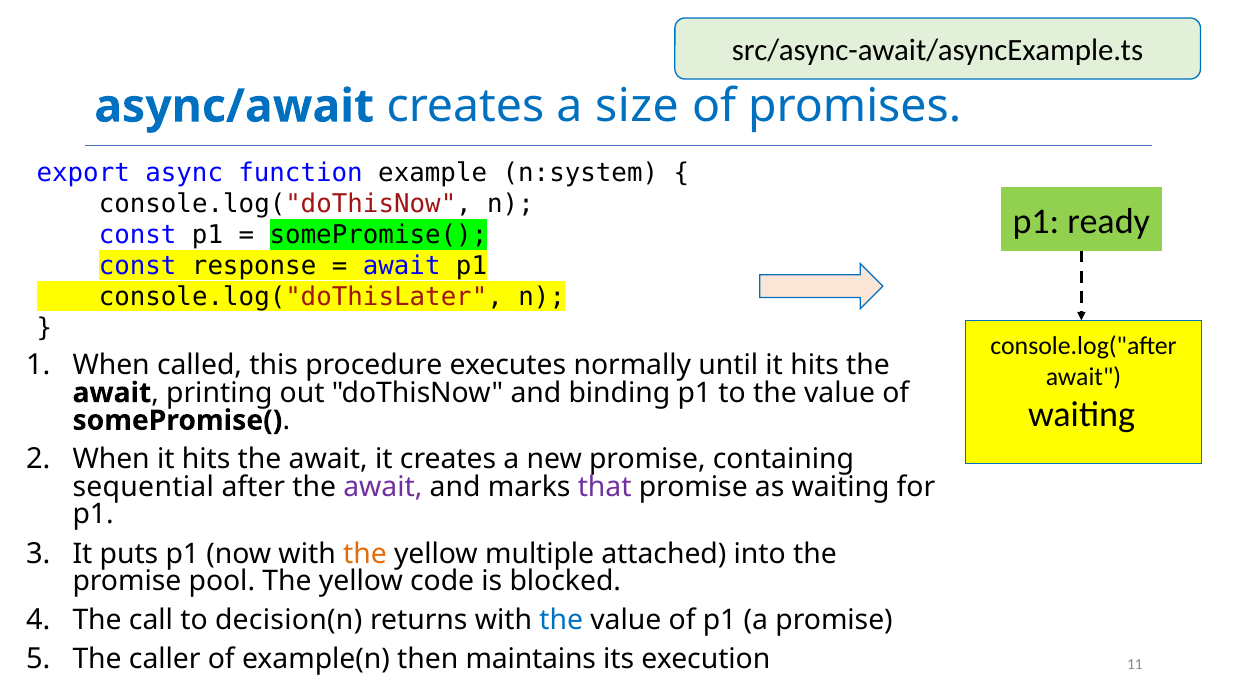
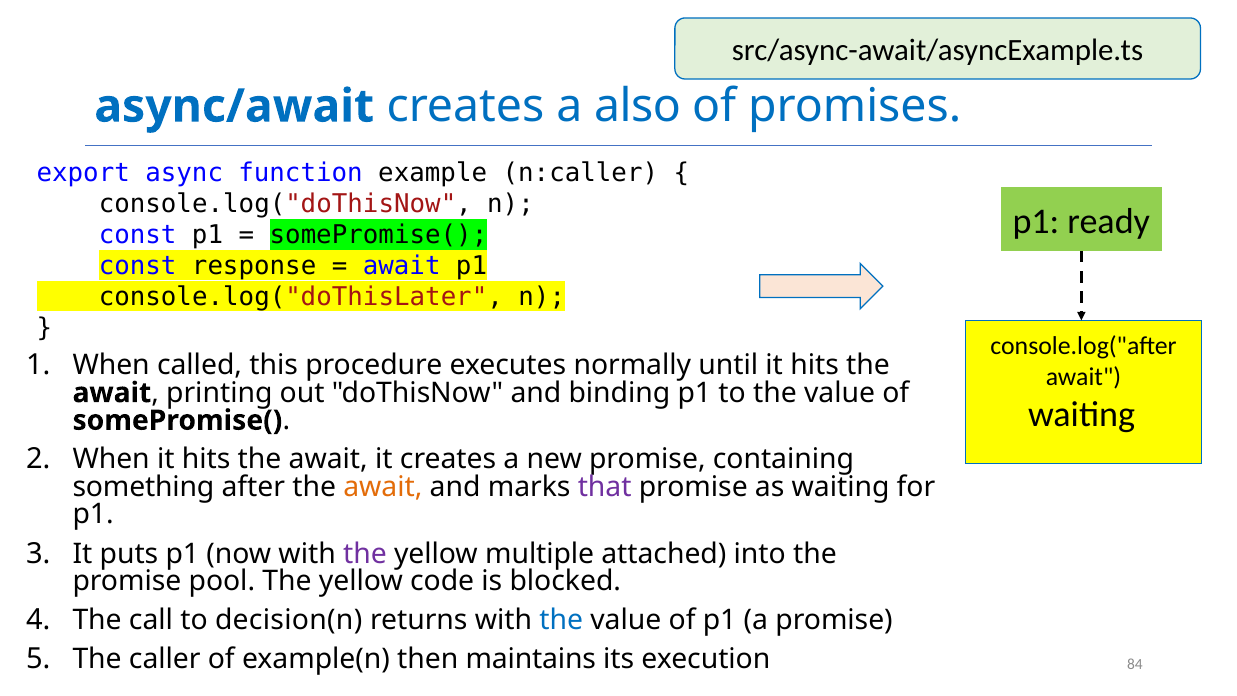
size: size -> also
n:system: n:system -> n:caller
sequential: sequential -> something
await at (383, 487) colour: purple -> orange
the at (365, 554) colour: orange -> purple
11: 11 -> 84
